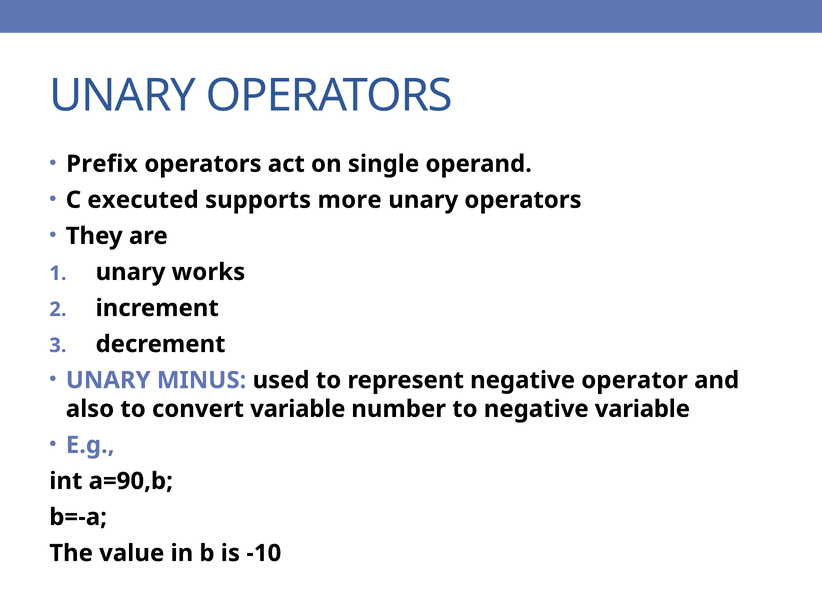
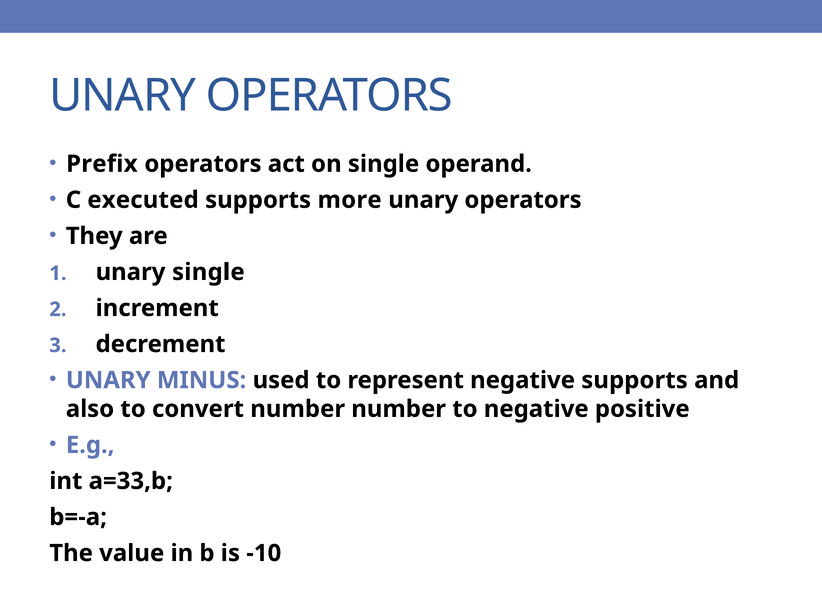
unary works: works -> single
negative operator: operator -> supports
convert variable: variable -> number
negative variable: variable -> positive
a=90,b: a=90,b -> a=33,b
